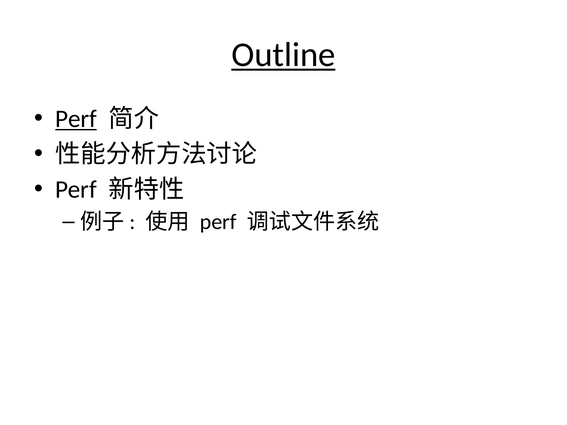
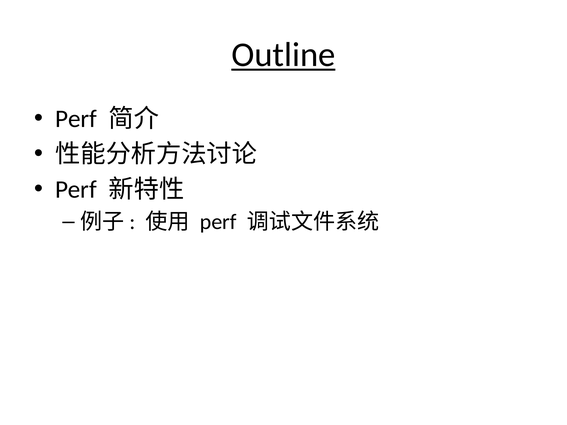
Perf at (76, 119) underline: present -> none
